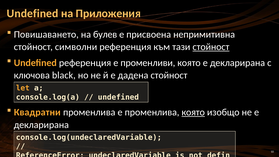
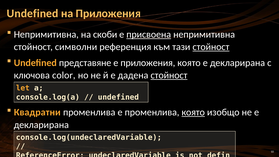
Повишаването at (46, 34): Повишаването -> Непримитивна
булев: булев -> скоби
присвоена underline: none -> present
Undefined референция: референция -> представяне
е променливи: променливи -> приложения
black: black -> color
стойност at (169, 75) underline: none -> present
